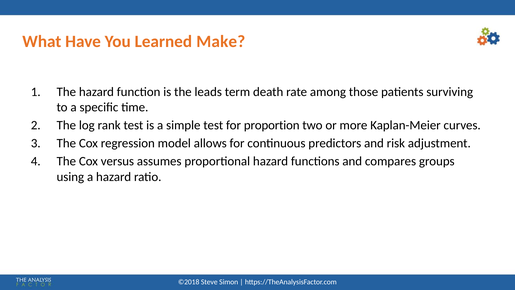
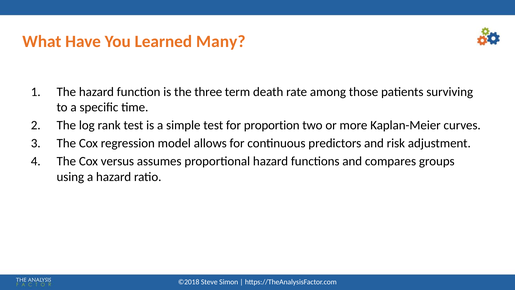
Make: Make -> Many
leads: leads -> three
